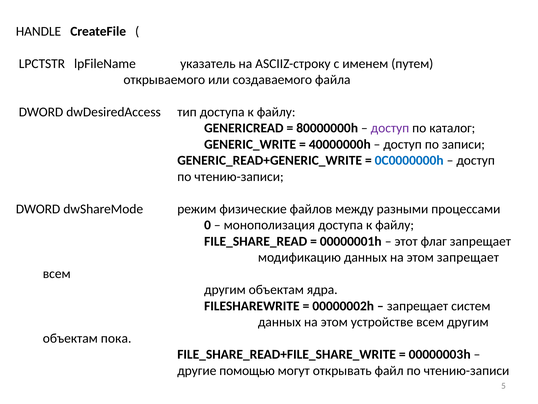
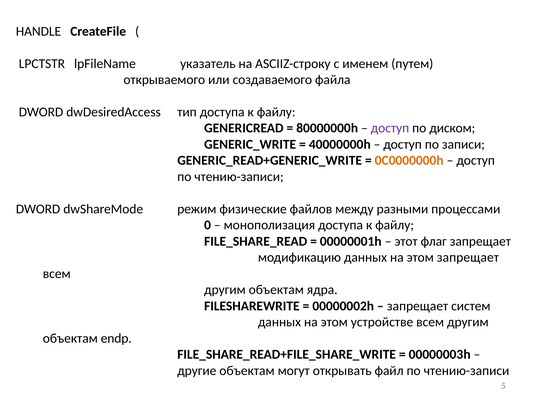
каталог: каталог -> диском
0C0000000h colour: blue -> orange
пока: пока -> endp
другие помощью: помощью -> объектам
